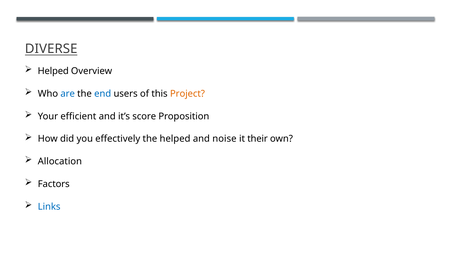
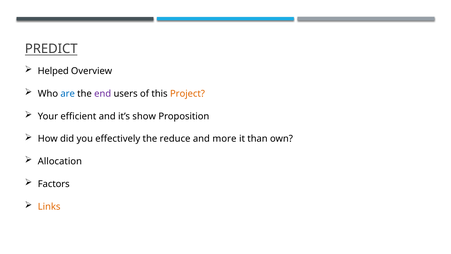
DIVERSE: DIVERSE -> PREDICT
end colour: blue -> purple
score: score -> show
the helped: helped -> reduce
noise: noise -> more
their: their -> than
Links colour: blue -> orange
